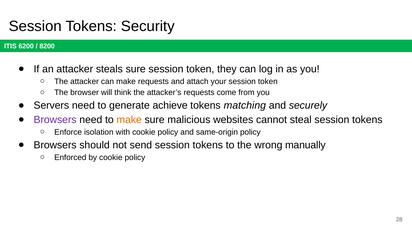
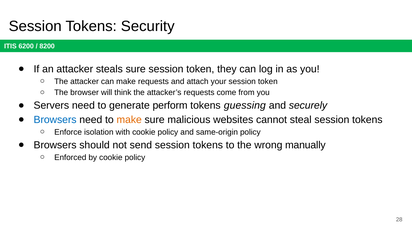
achieve: achieve -> perform
matching: matching -> guessing
Browsers at (55, 120) colour: purple -> blue
